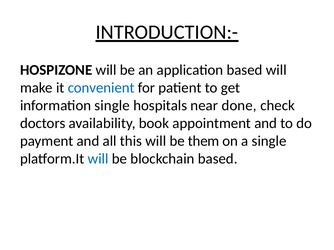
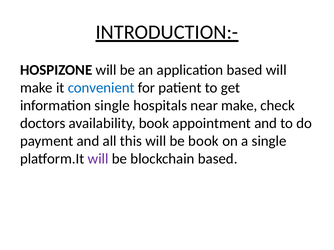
near done: done -> make
be them: them -> book
will at (98, 159) colour: blue -> purple
